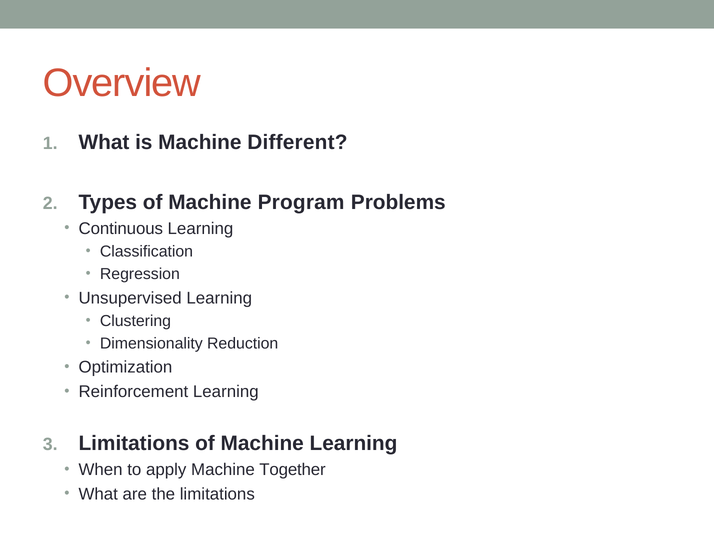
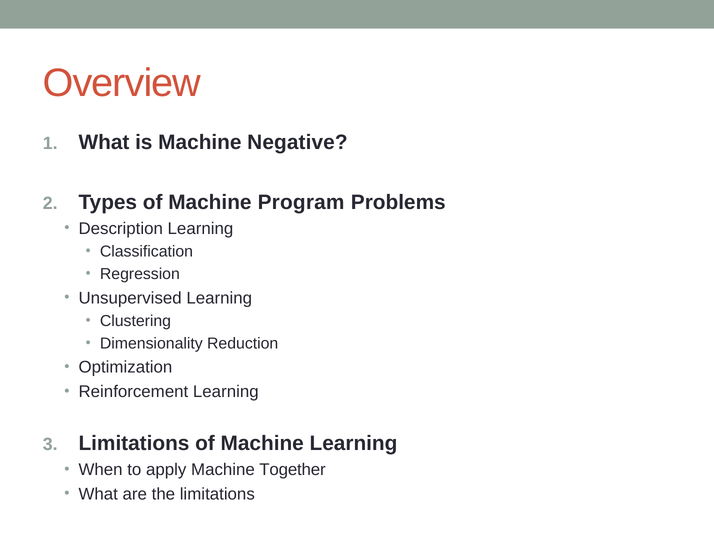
Different: Different -> Negative
Continuous: Continuous -> Description
